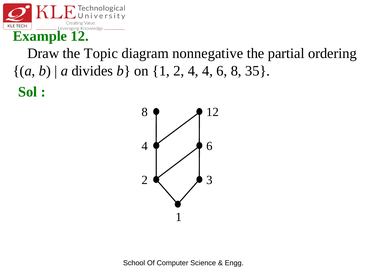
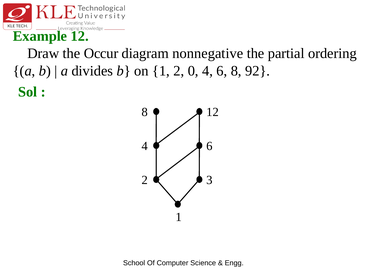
Topic: Topic -> Occur
2 4: 4 -> 0
35: 35 -> 92
